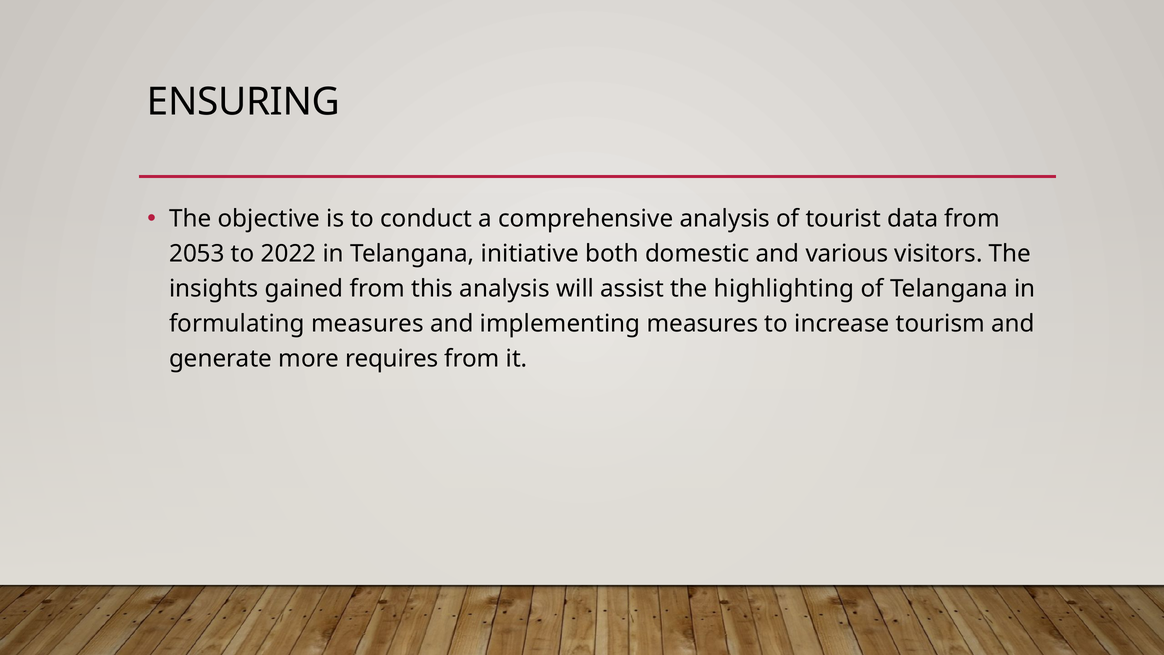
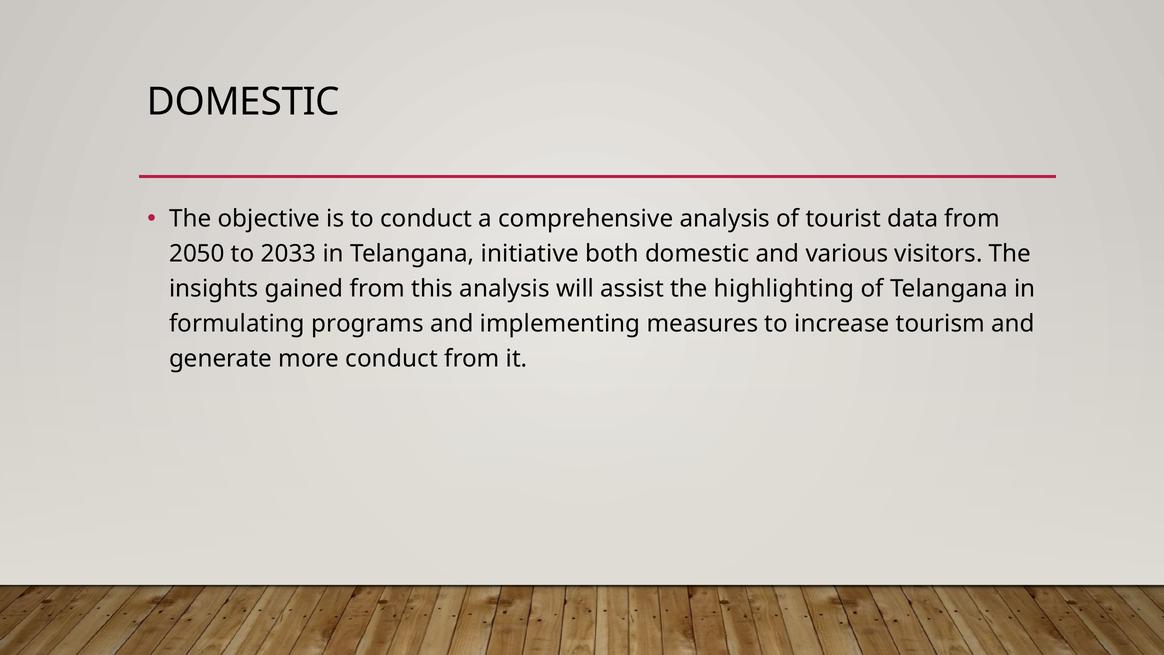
ENSURING at (243, 102): ENSURING -> DOMESTIC
2053: 2053 -> 2050
2022: 2022 -> 2033
formulating measures: measures -> programs
more requires: requires -> conduct
